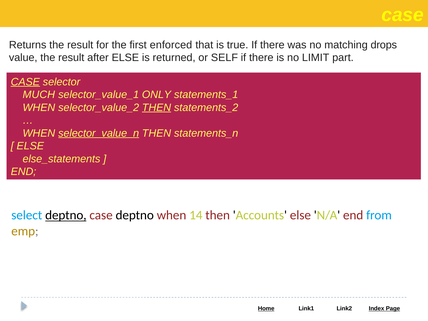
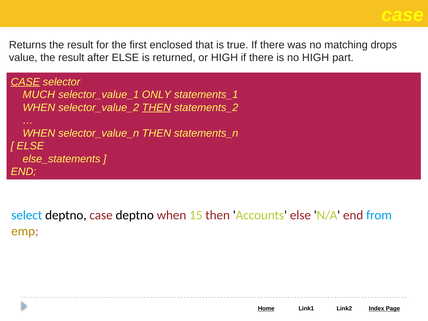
enforced: enforced -> enclosed
or SELF: SELF -> HIGH
no LIMIT: LIMIT -> HIGH
selector_value_n underline: present -> none
deptno at (66, 215) underline: present -> none
14: 14 -> 15
